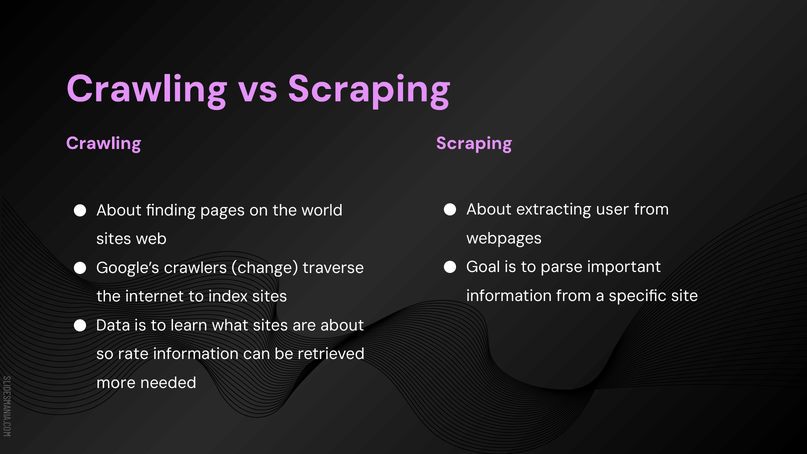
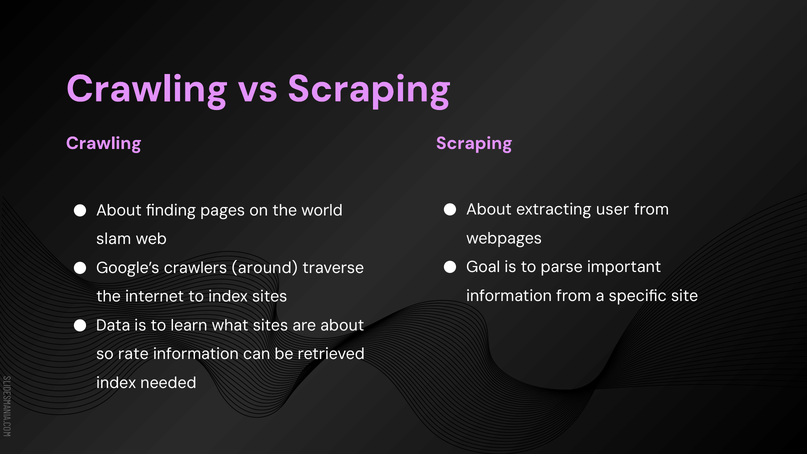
sites at (114, 239): sites -> slam
change: change -> around
more at (116, 383): more -> index
